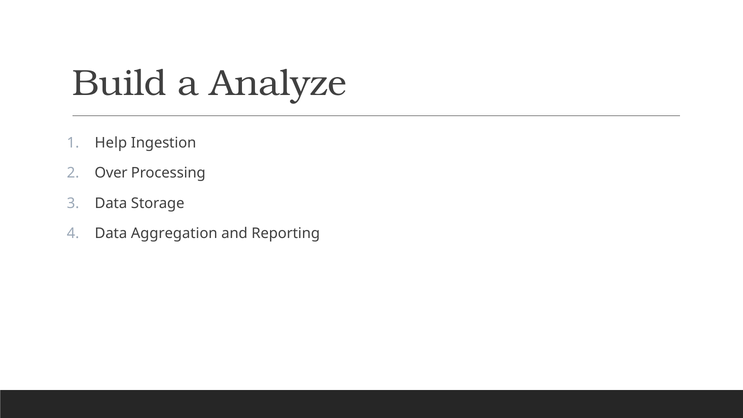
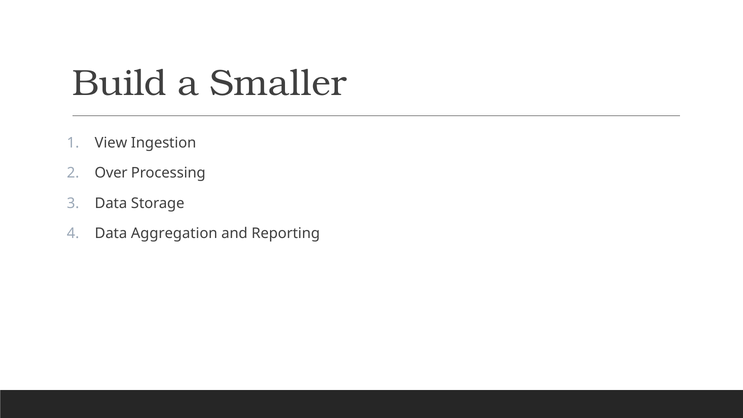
Analyze: Analyze -> Smaller
Help: Help -> View
